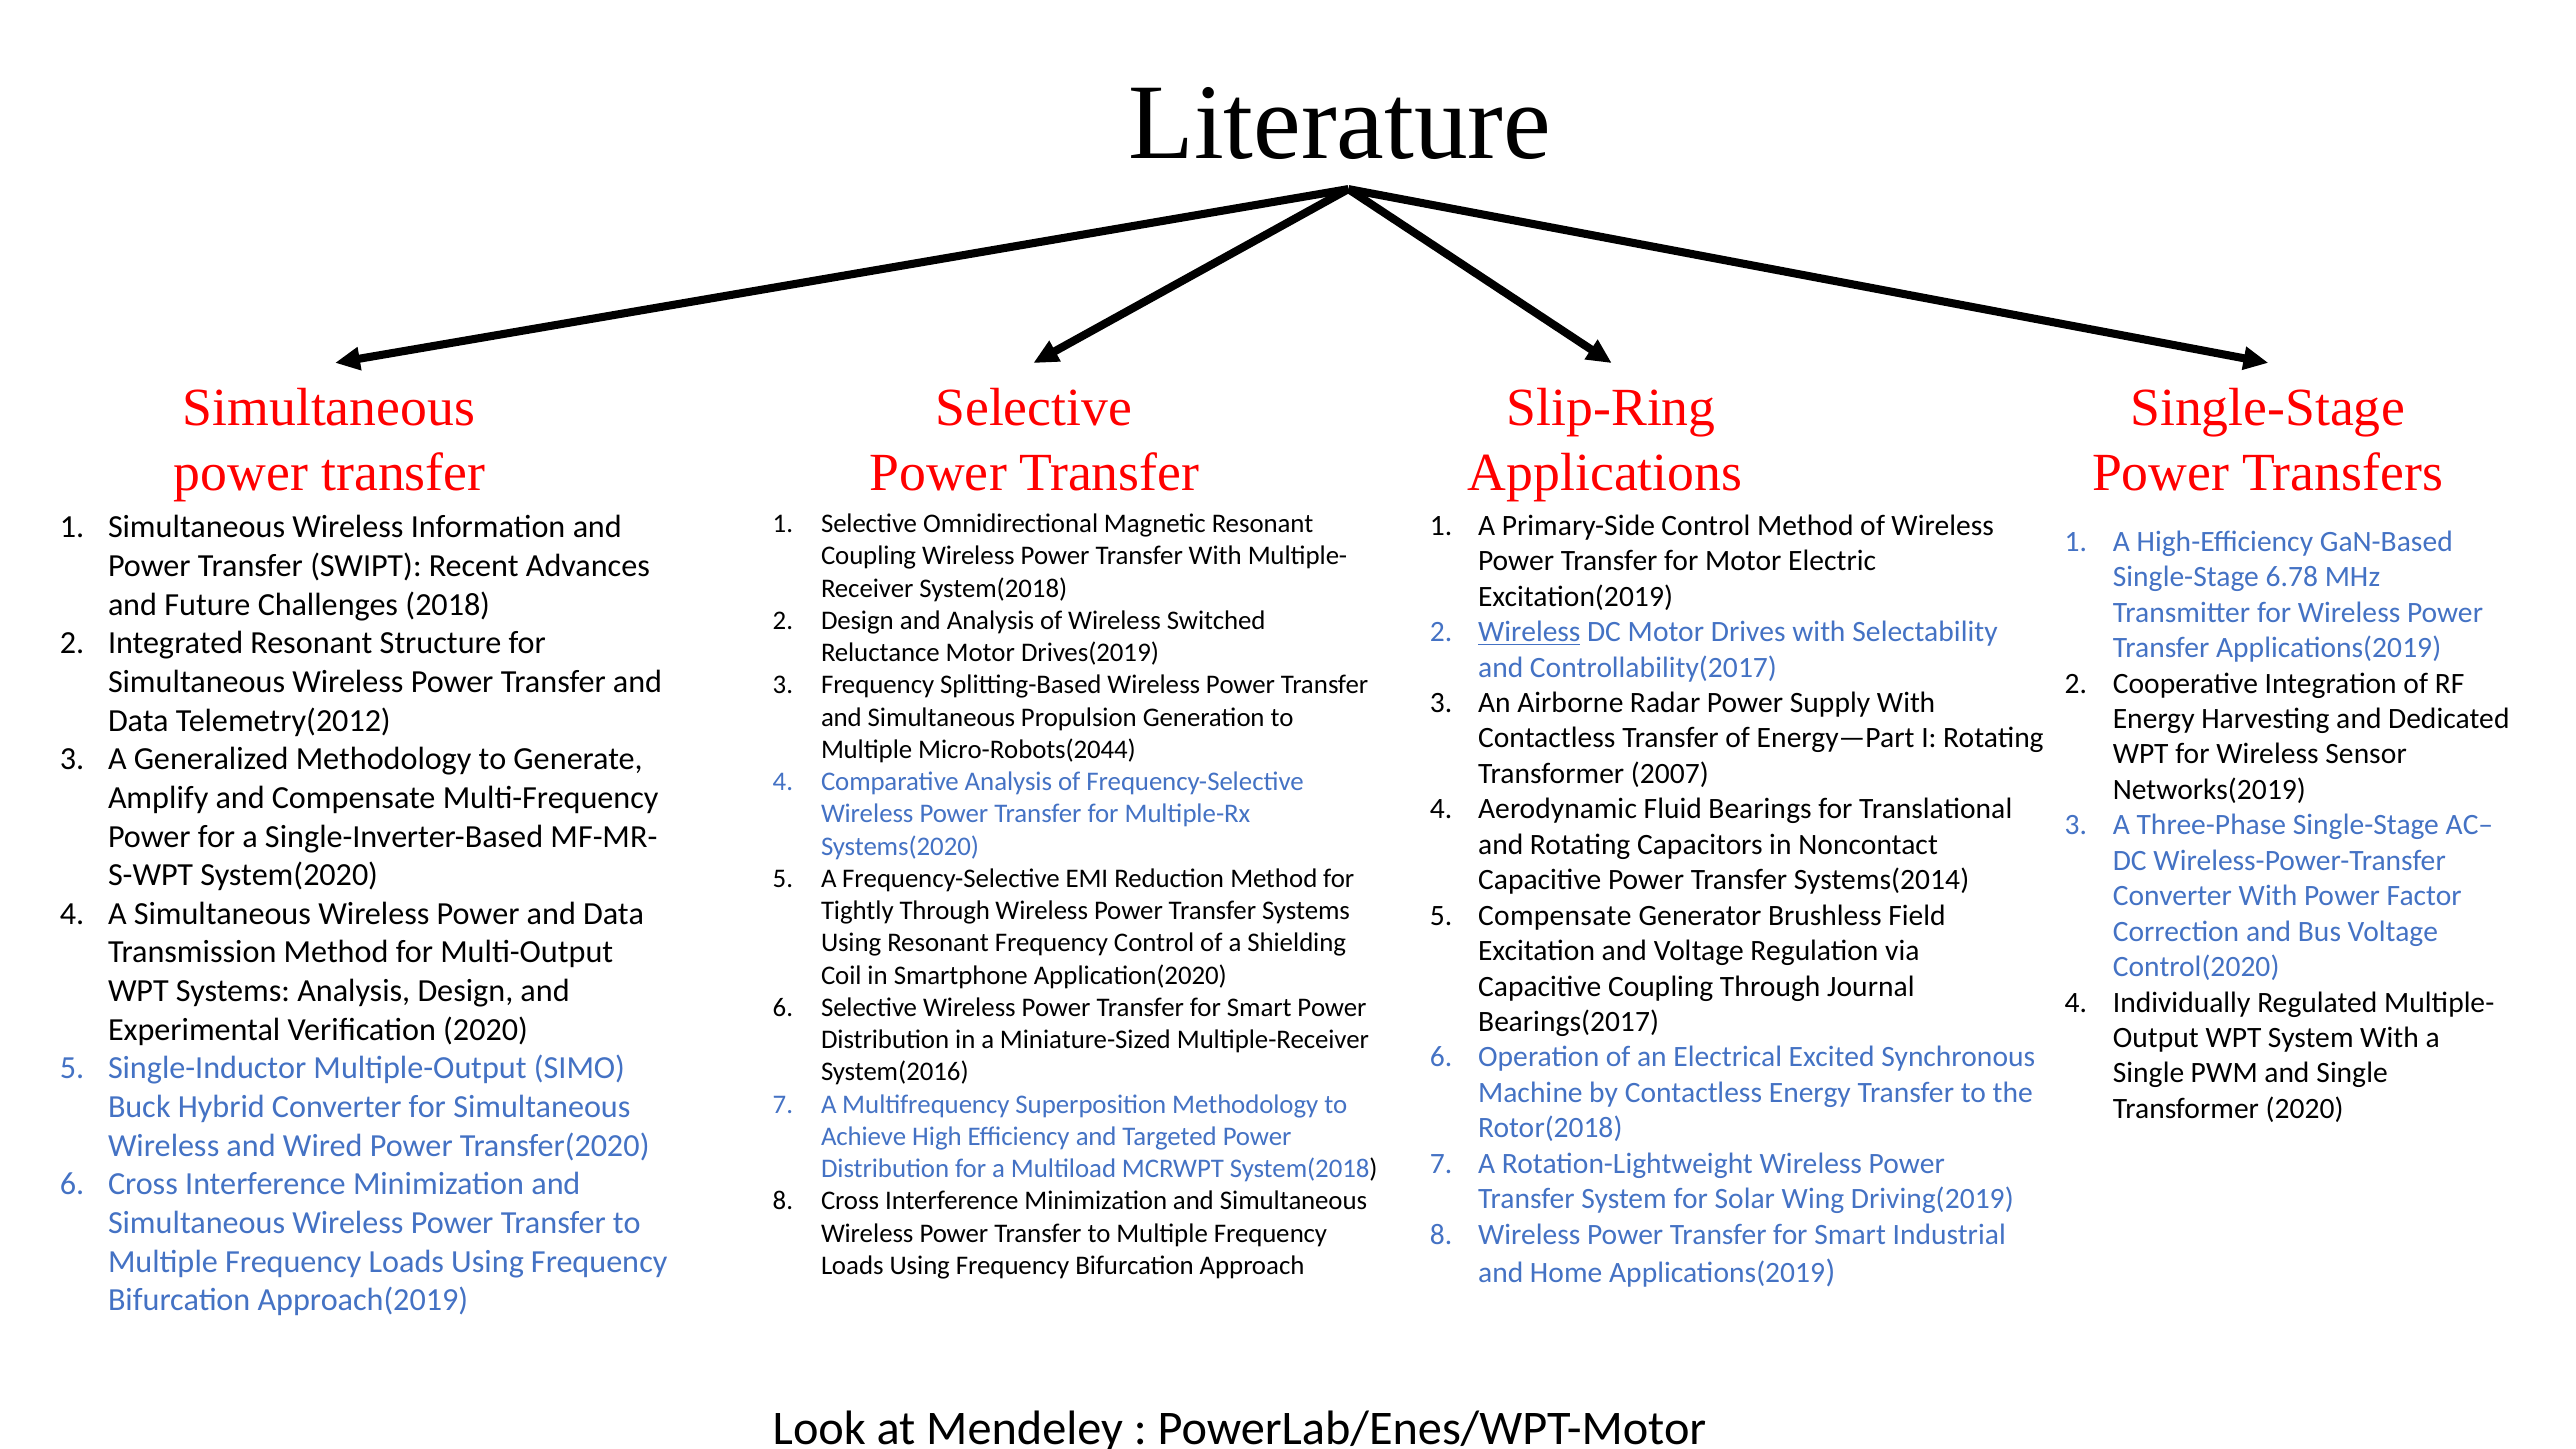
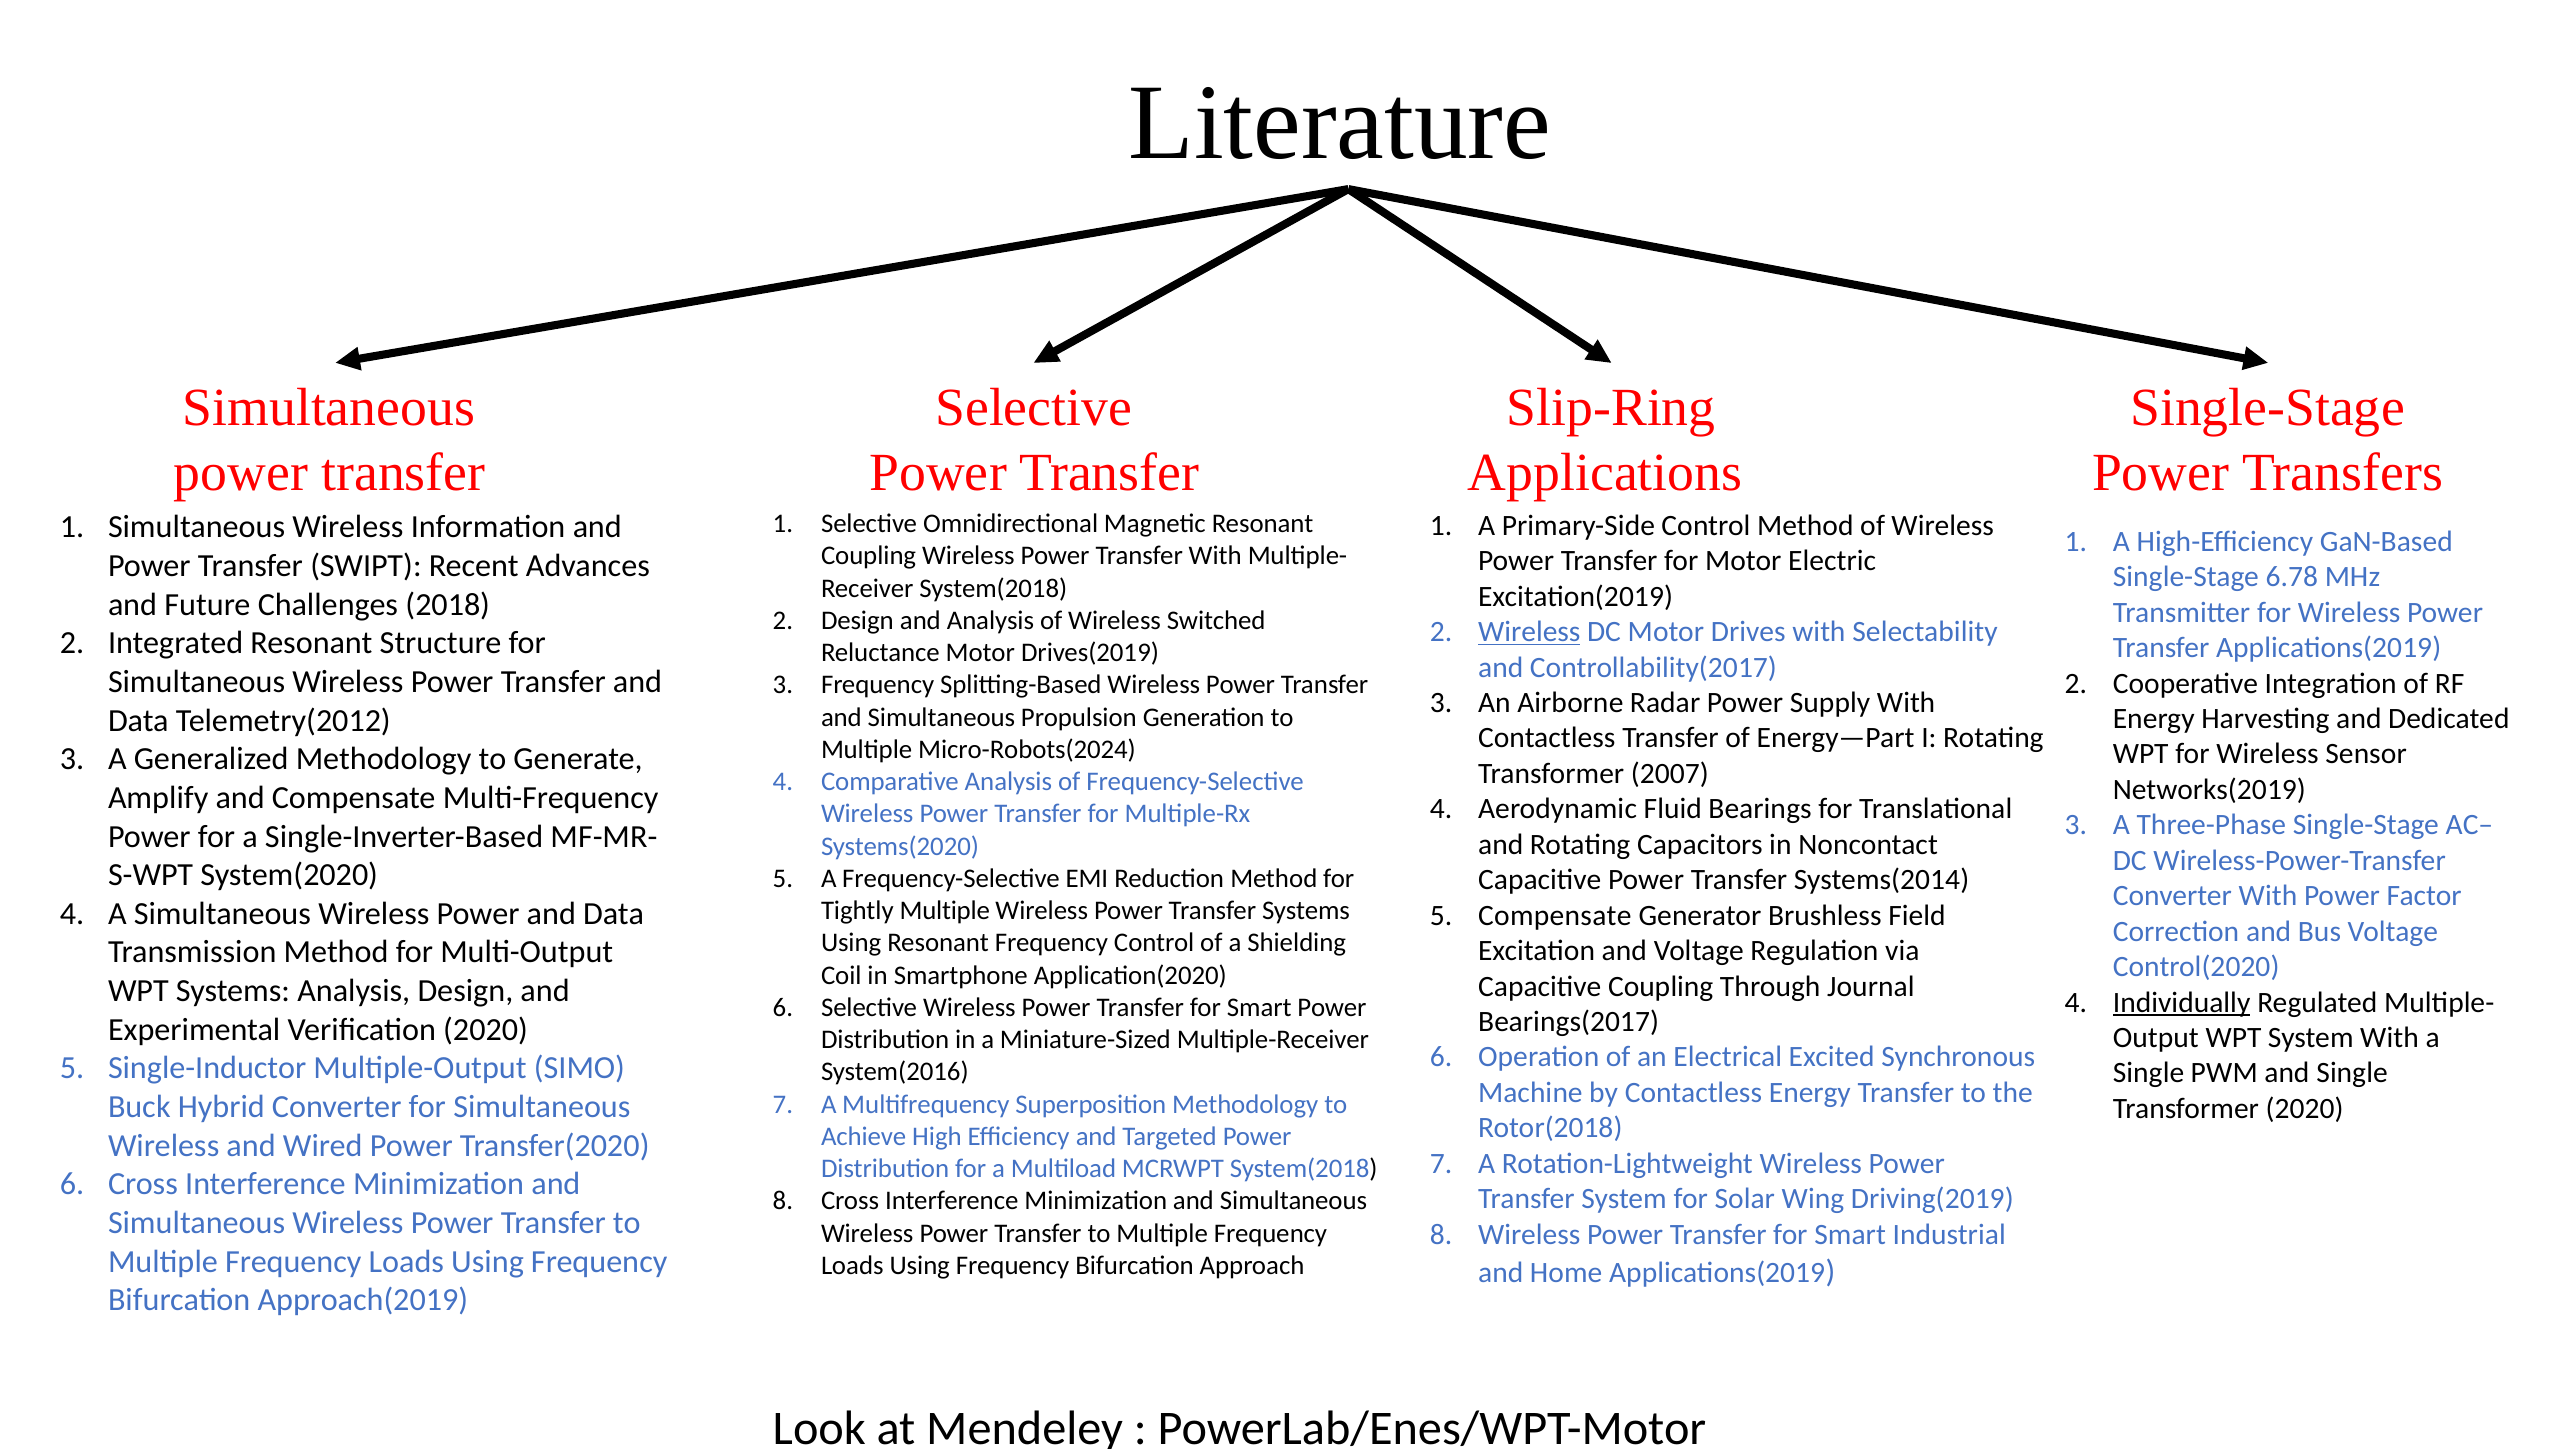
Micro-Robots(2044: Micro-Robots(2044 -> Micro-Robots(2024
Tightly Through: Through -> Multiple
Individually underline: none -> present
